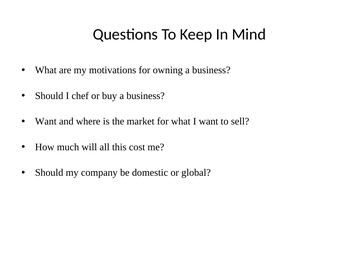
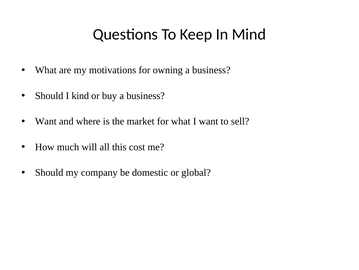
chef: chef -> kind
